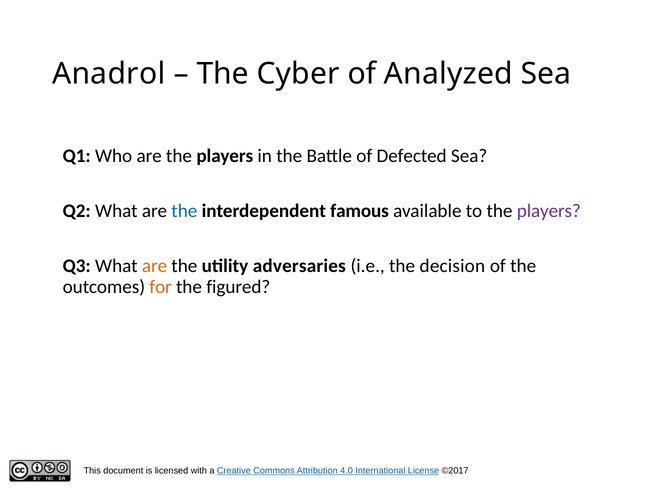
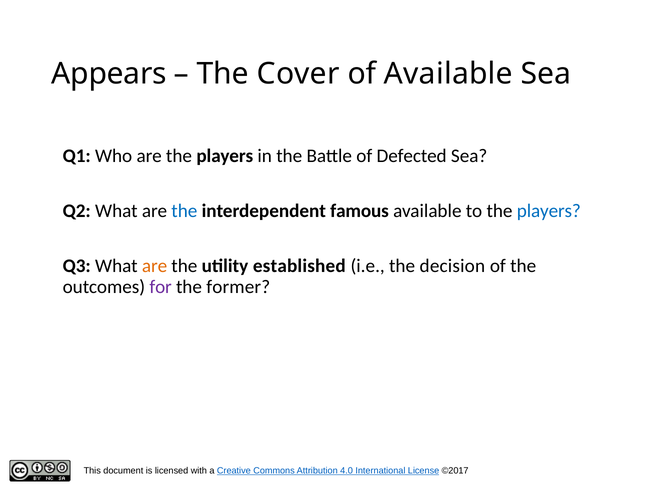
Anadrol: Anadrol -> Appears
Cyber: Cyber -> Cover
of Analyzed: Analyzed -> Available
players at (549, 211) colour: purple -> blue
adversaries: adversaries -> established
for colour: orange -> purple
figured: figured -> former
